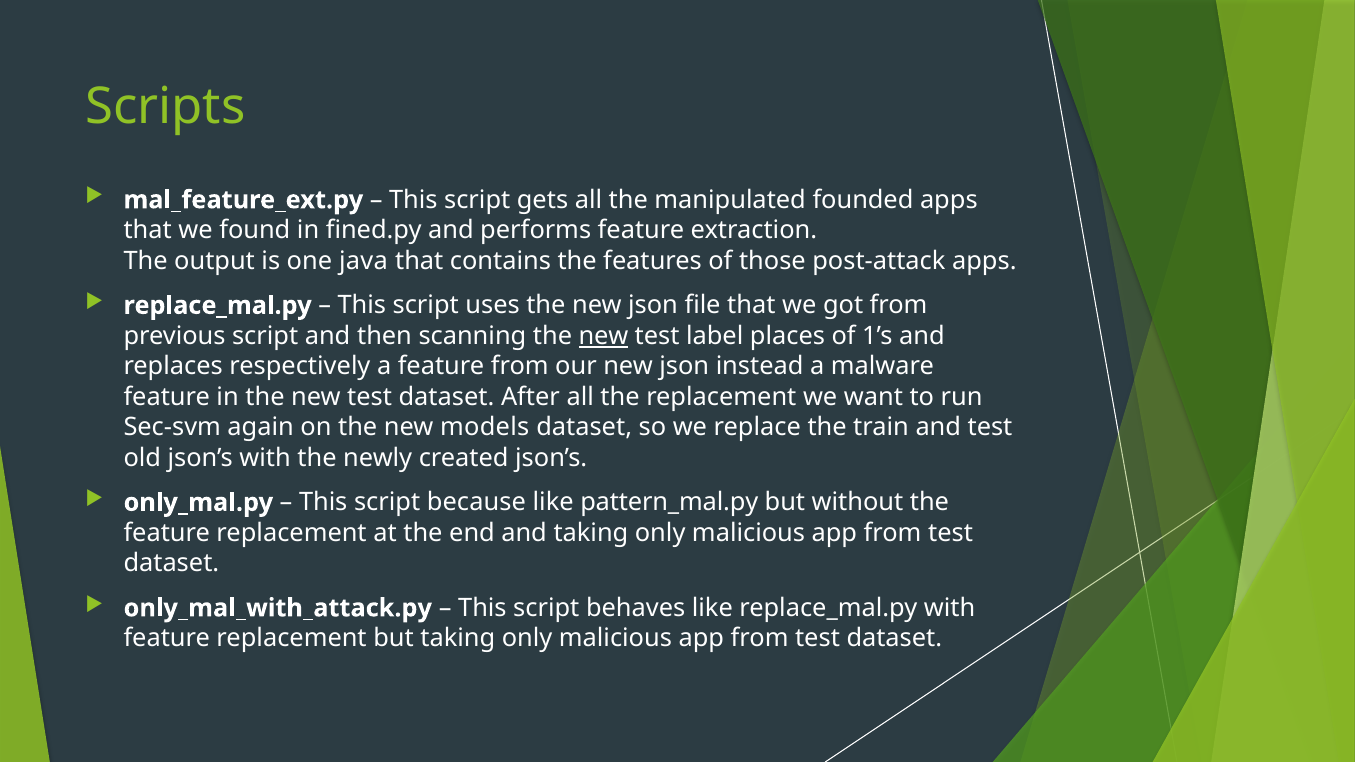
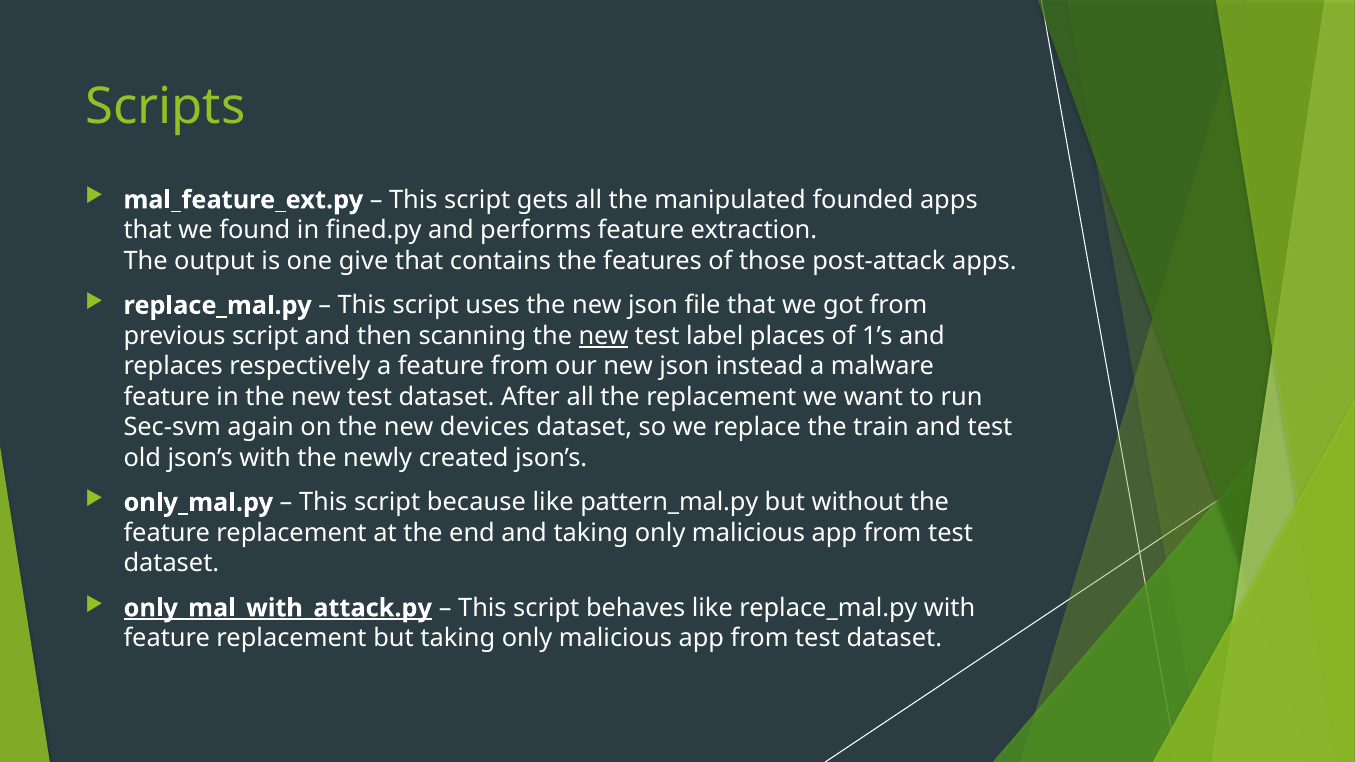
java: java -> give
models: models -> devices
only_mal_with_attack.py underline: none -> present
